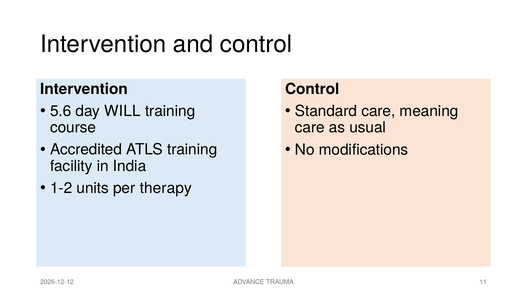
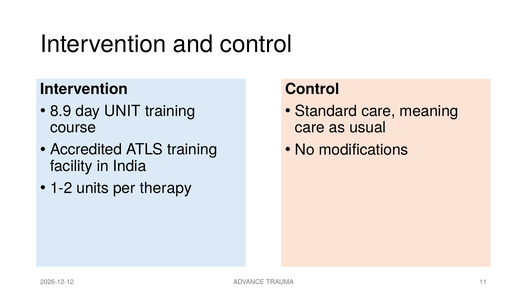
5.6: 5.6 -> 8.9
WILL: WILL -> UNIT
